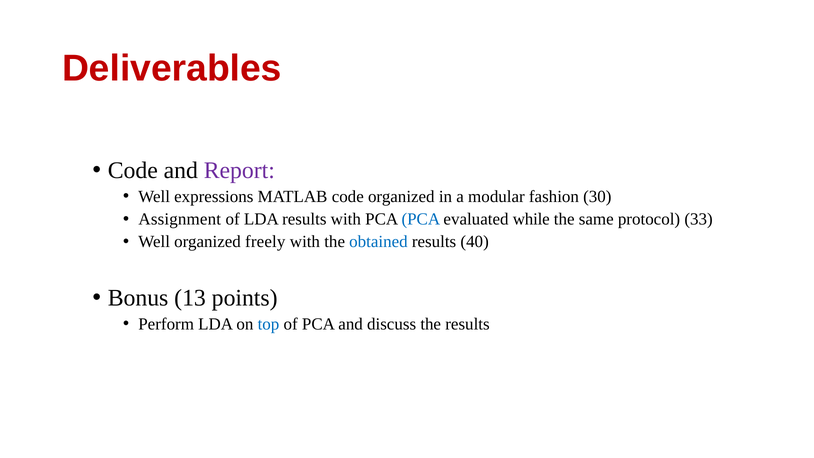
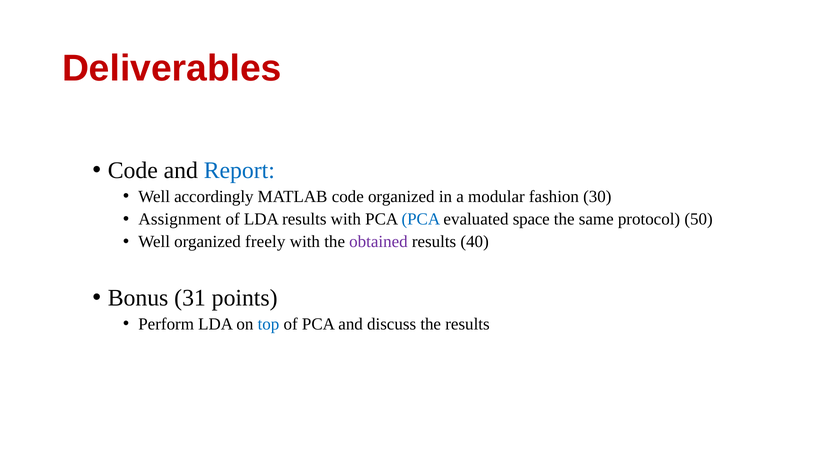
Report colour: purple -> blue
expressions: expressions -> accordingly
while: while -> space
33: 33 -> 50
obtained colour: blue -> purple
13: 13 -> 31
